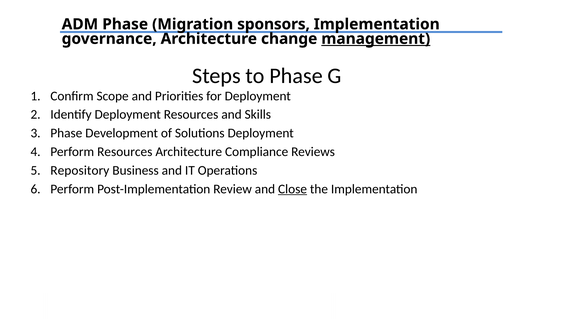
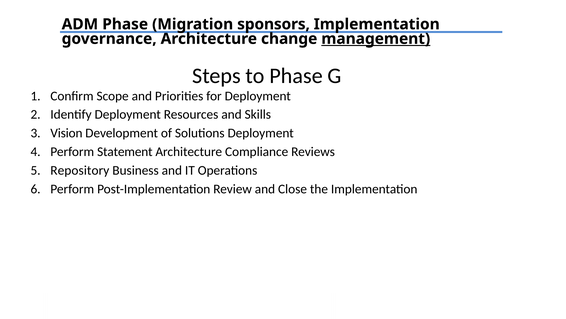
Phase at (66, 133): Phase -> Vision
Perform Resources: Resources -> Statement
Close underline: present -> none
